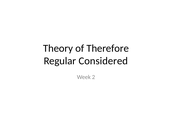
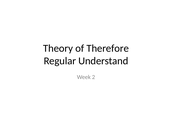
Considered: Considered -> Understand
